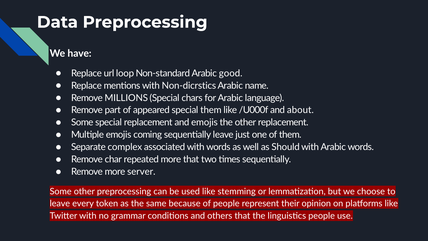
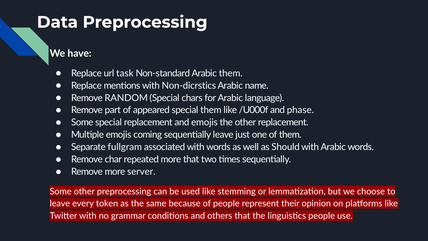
loop: loop -> task
Arabic good: good -> them
MILLIONS: MILLIONS -> RANDOM
about: about -> phase
complex: complex -> fullgram
